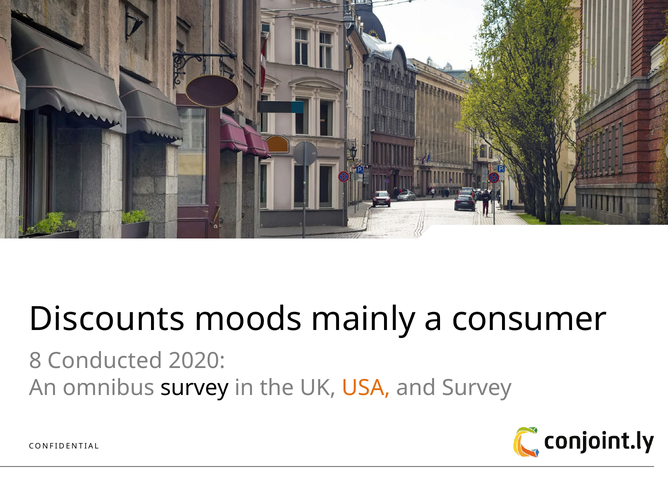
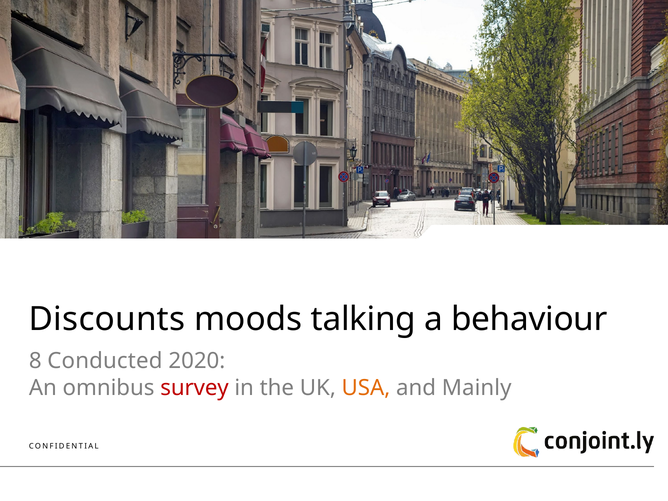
mainly: mainly -> talking
consumer: consumer -> behaviour
survey at (195, 388) colour: black -> red
and Survey: Survey -> Mainly
